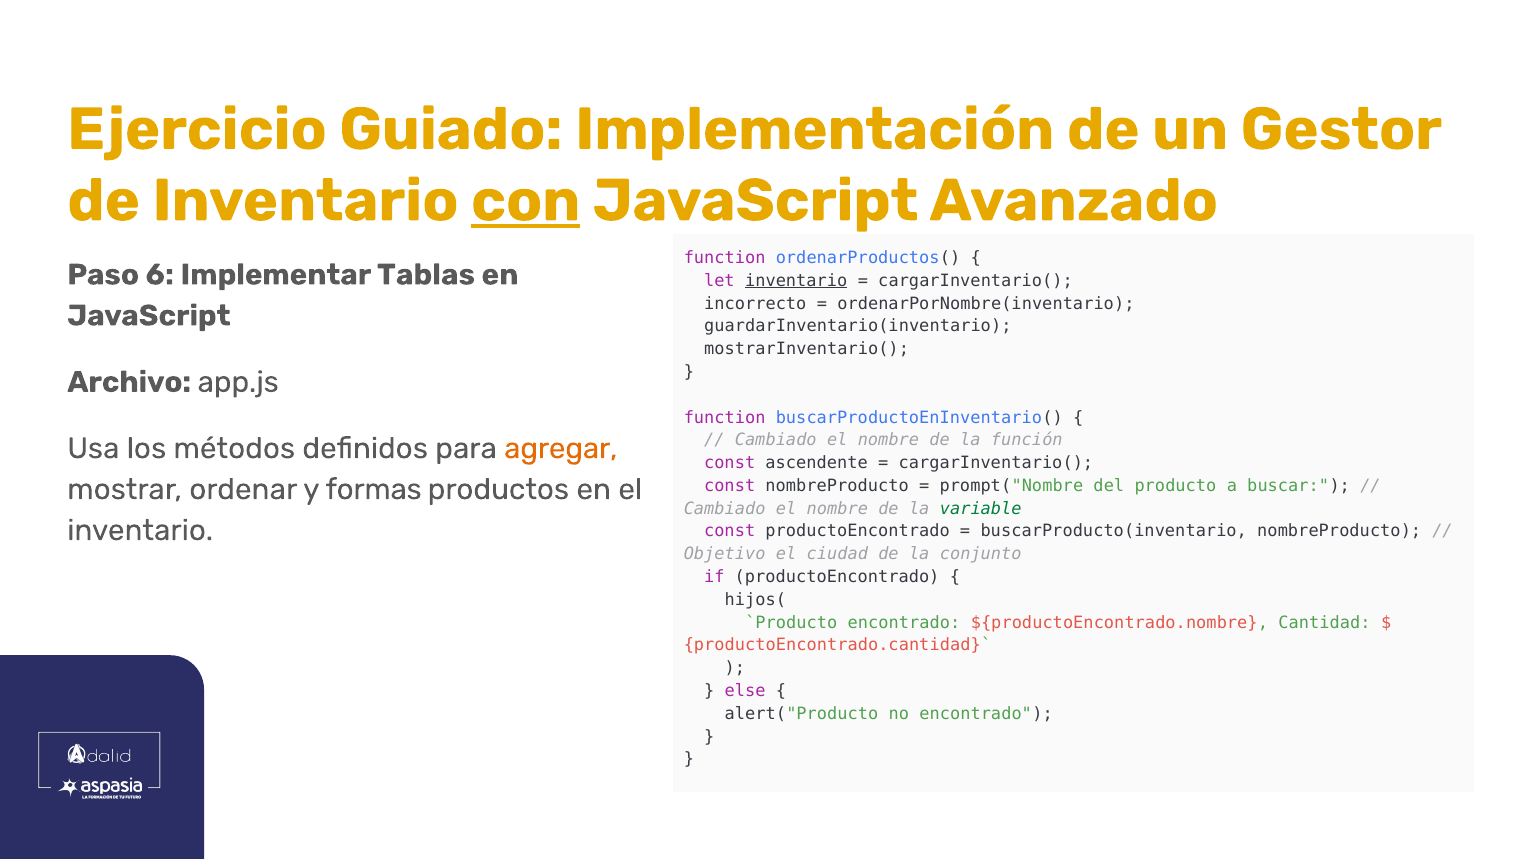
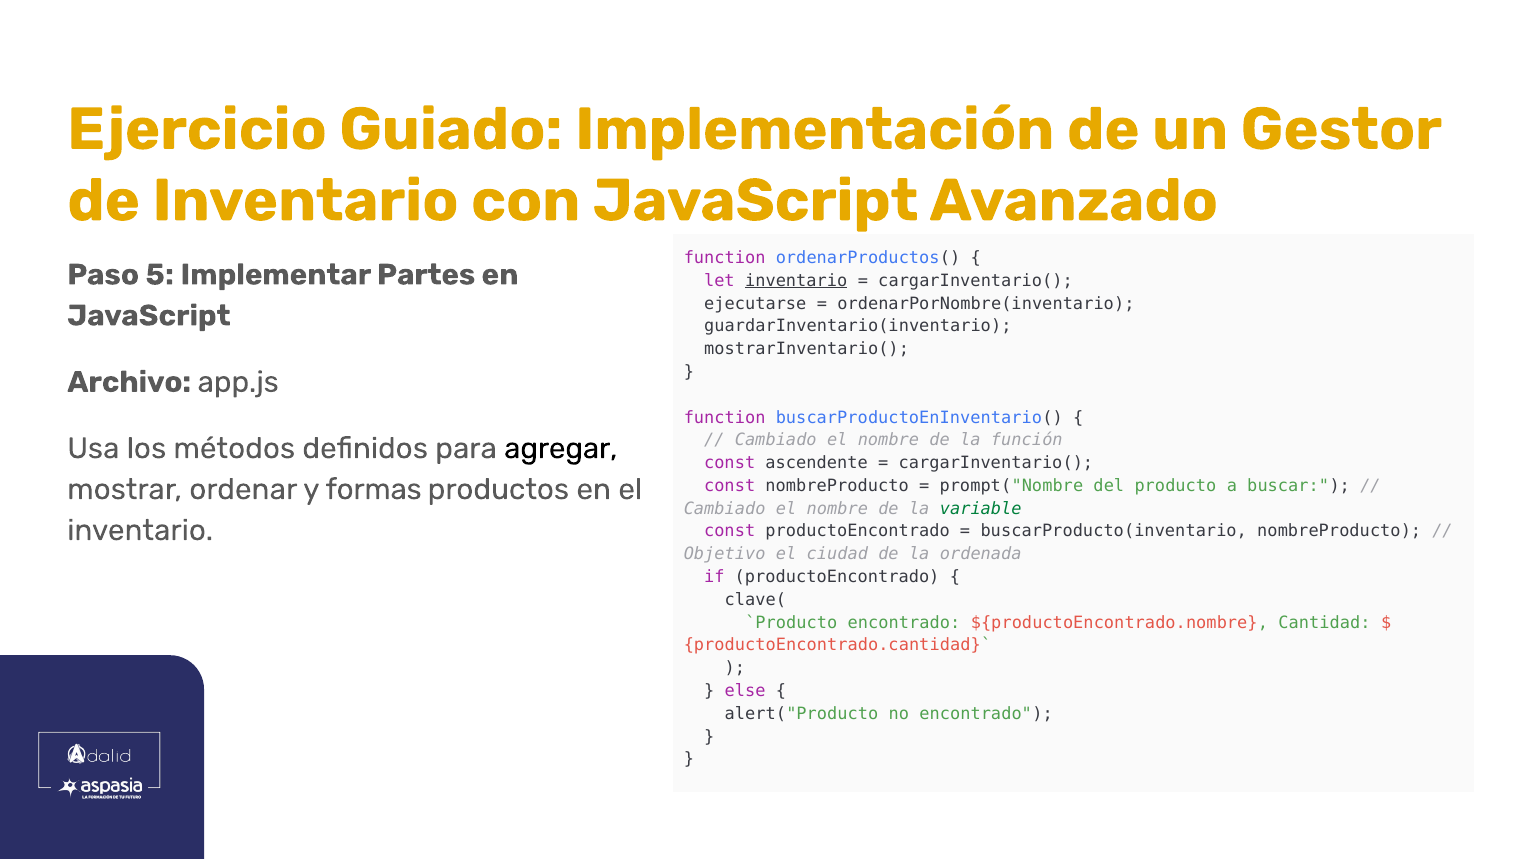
con underline: present -> none
6: 6 -> 5
Tablas: Tablas -> Partes
incorrecto: incorrecto -> ejecutarse
agregar colour: orange -> black
conjunto: conjunto -> ordenada
hijos(: hijos( -> clave(
